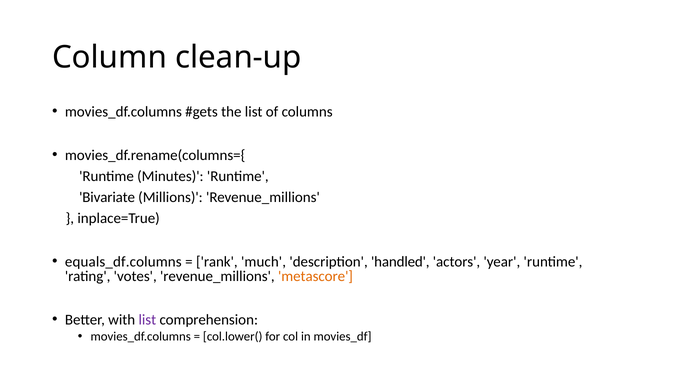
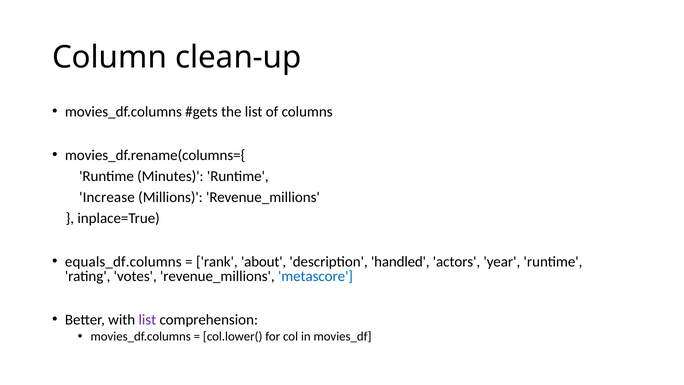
Bivariate: Bivariate -> Increase
much: much -> about
metascore colour: orange -> blue
